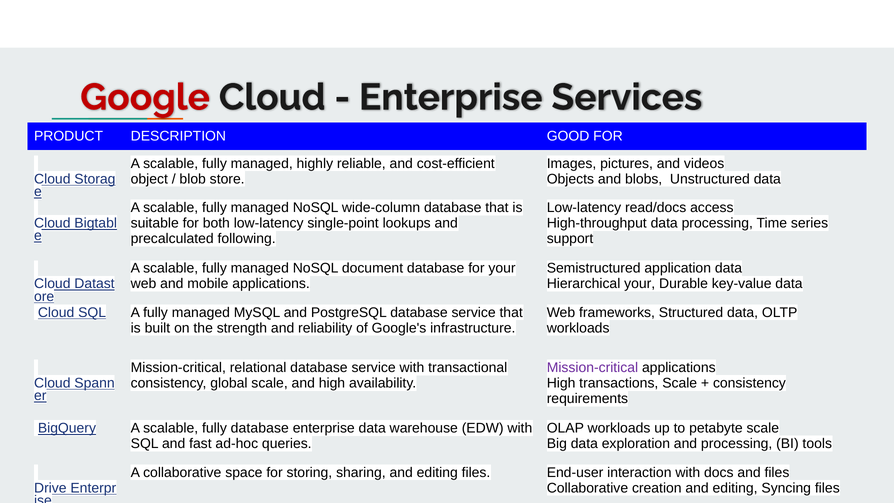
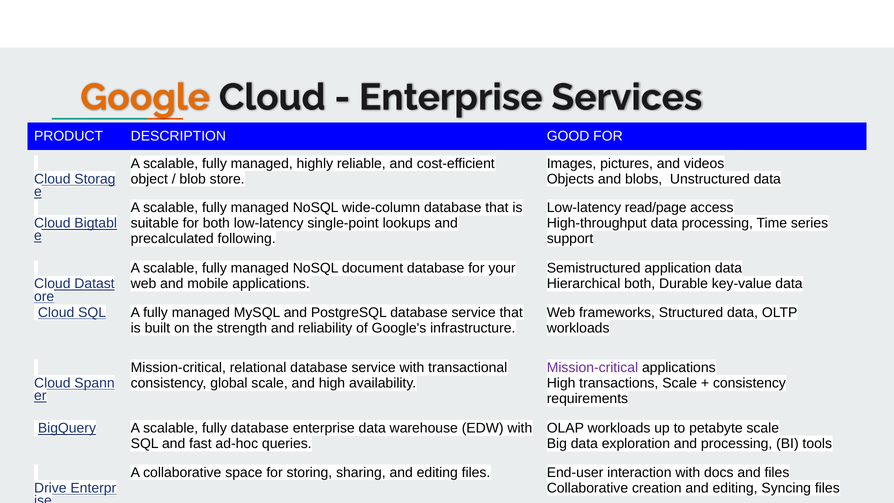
Google colour: red -> orange
read/docs: read/docs -> read/page
Hierarchical your: your -> both
